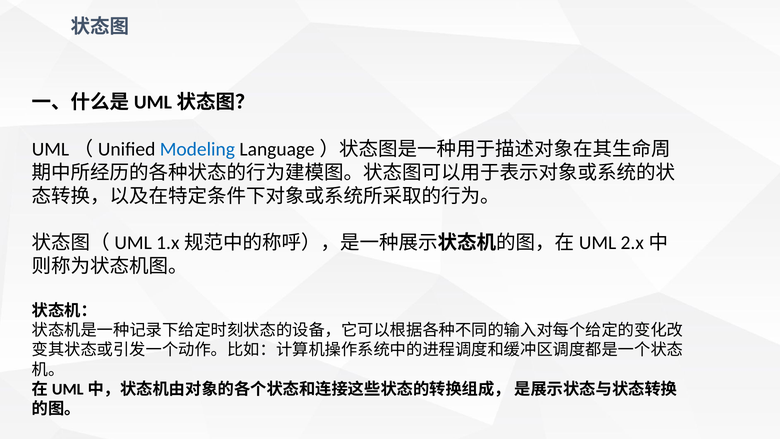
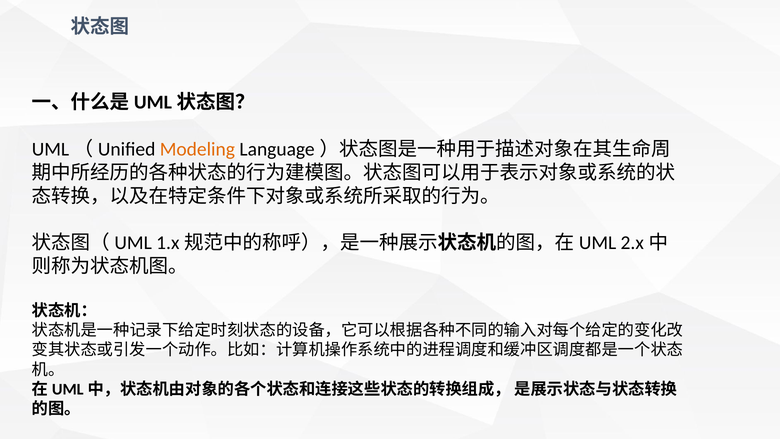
Modeling colour: blue -> orange
